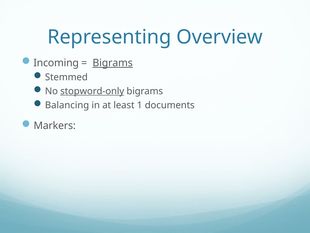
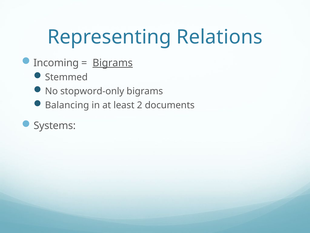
Overview: Overview -> Relations
stopword-only underline: present -> none
1: 1 -> 2
Markers: Markers -> Systems
